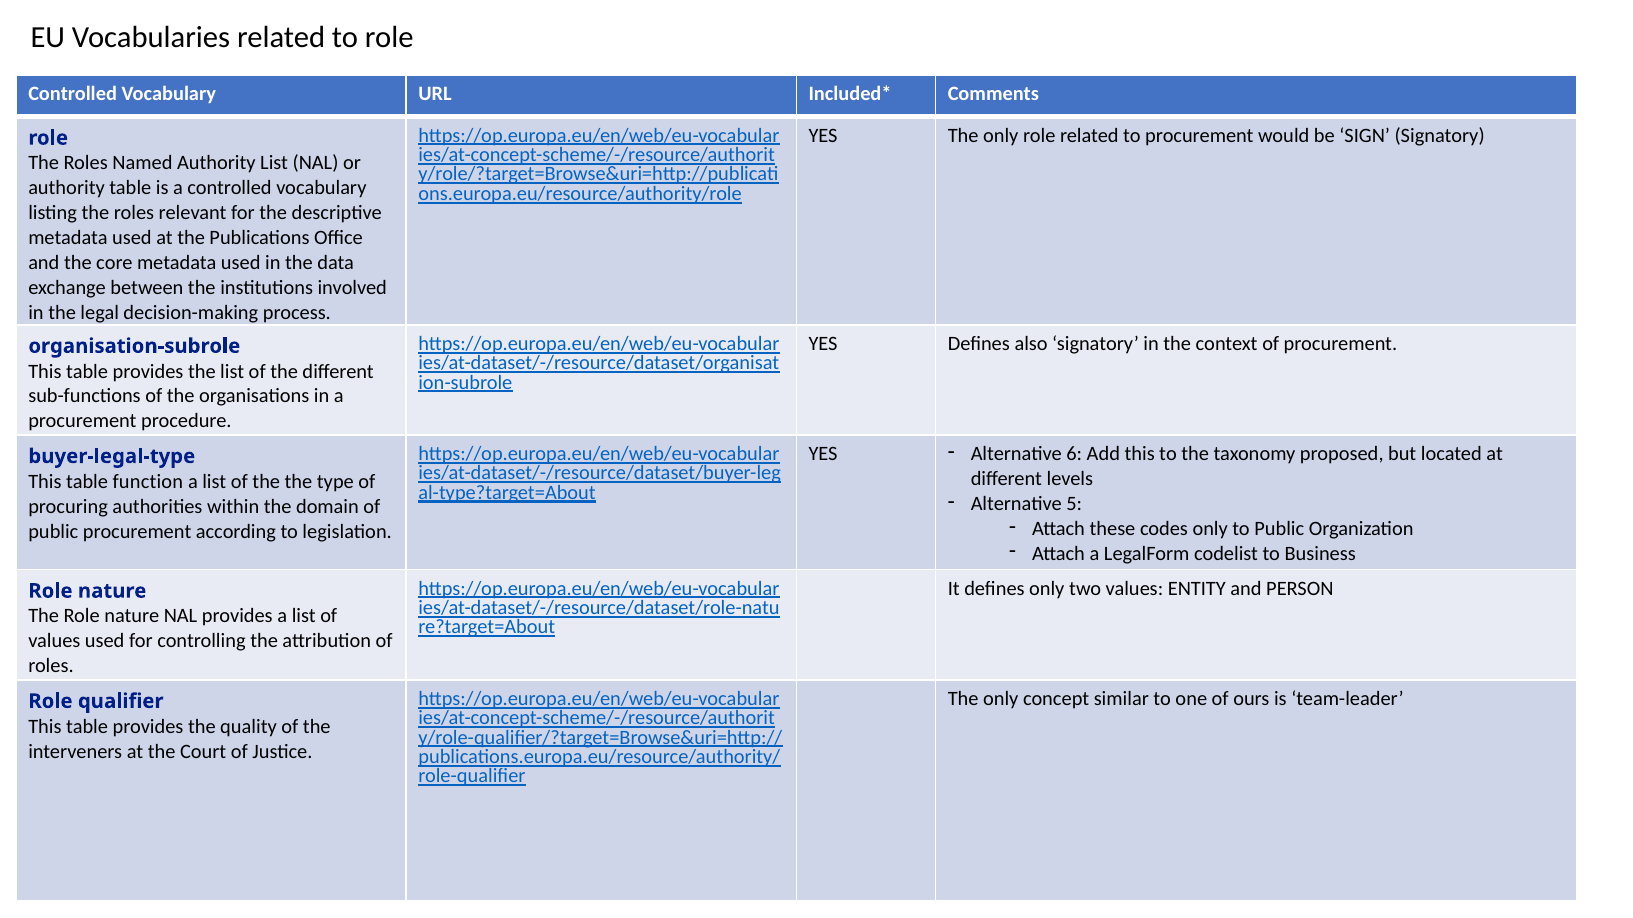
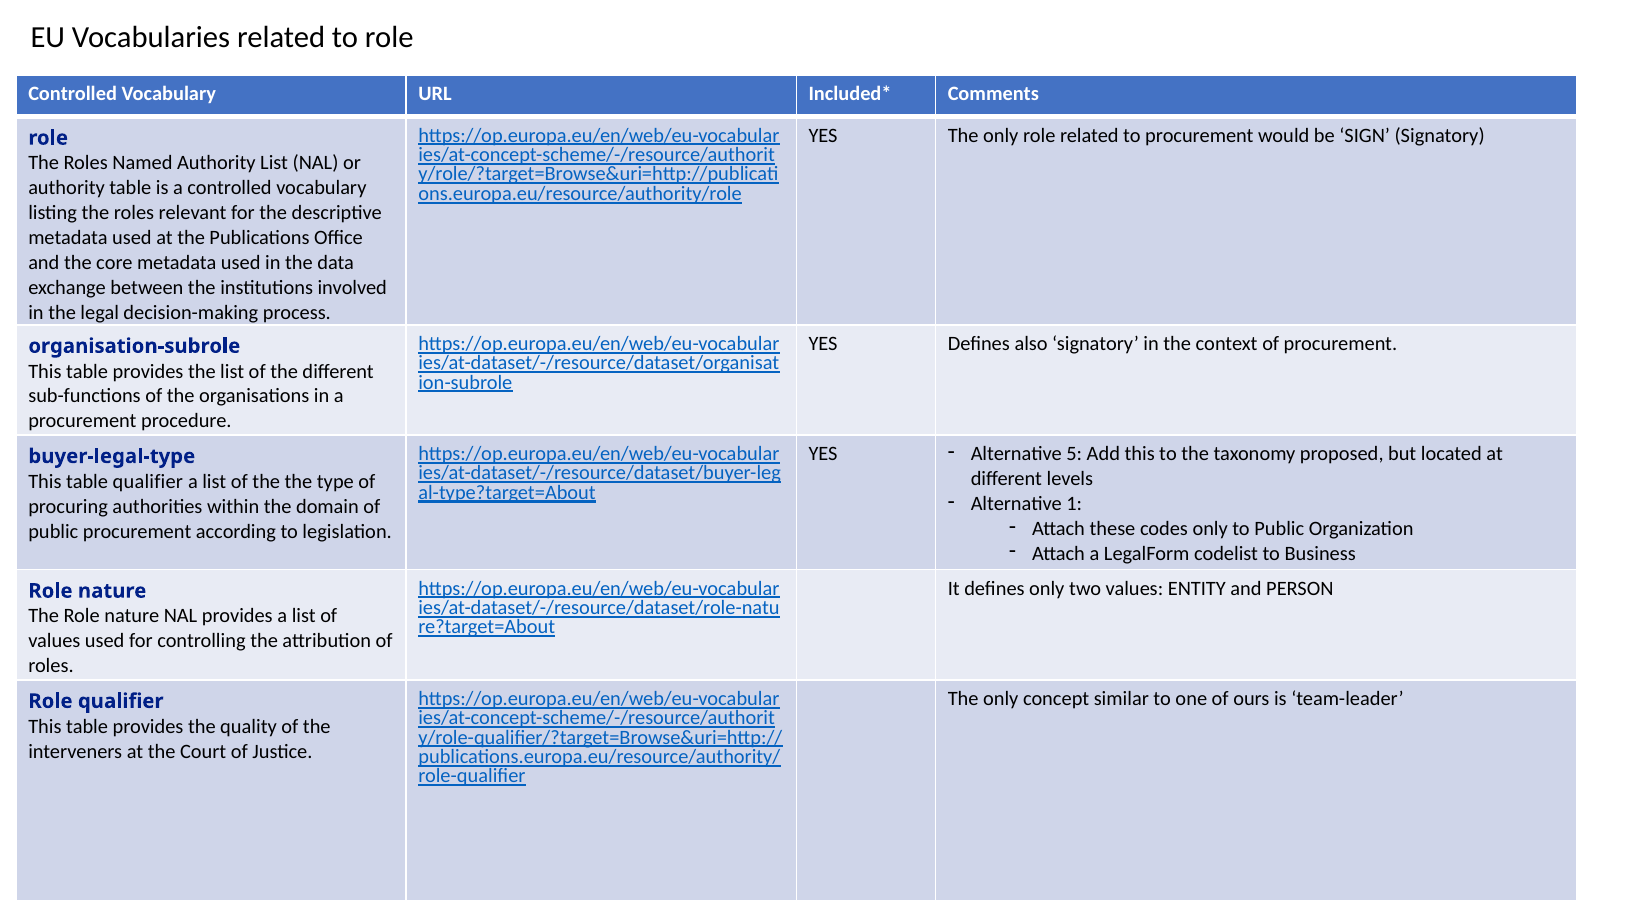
Alternative 6: 6 -> 5
table function: function -> qualifier
5: 5 -> 1
